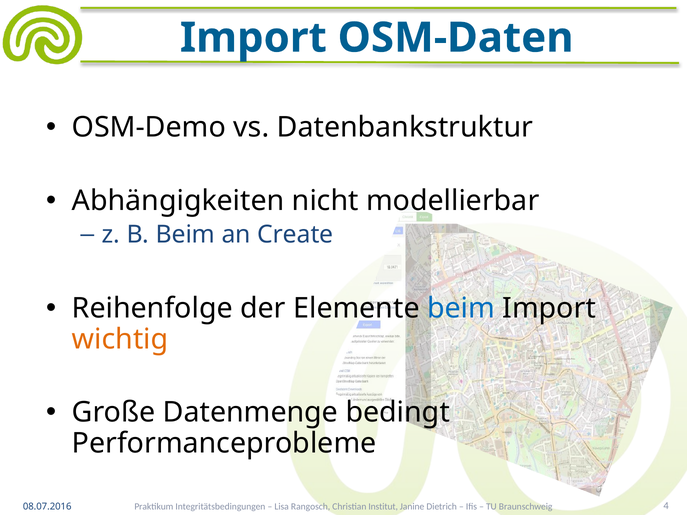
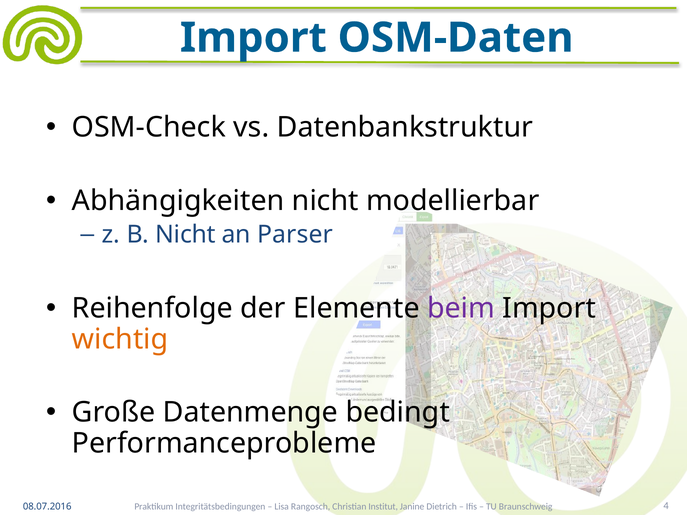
OSM-Demo: OSM-Demo -> OSM-Check
B Beim: Beim -> Nicht
Create: Create -> Parser
beim at (461, 308) colour: blue -> purple
